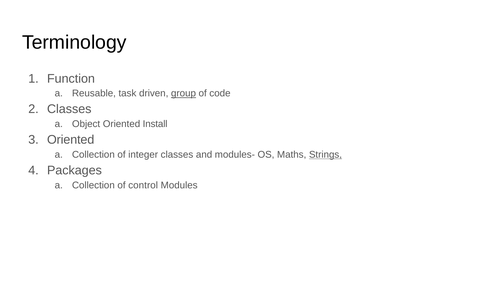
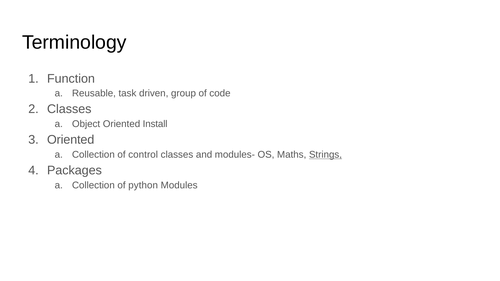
group underline: present -> none
integer: integer -> control
control: control -> python
